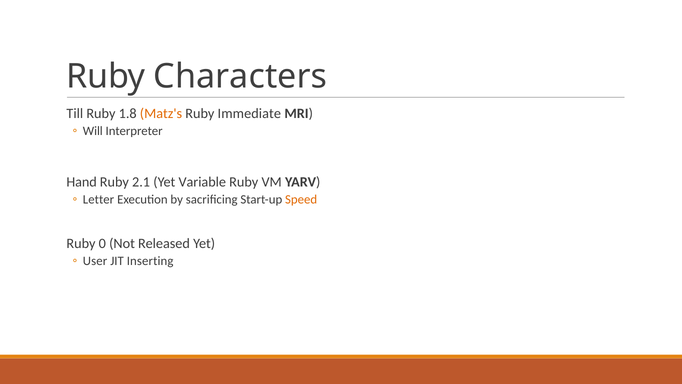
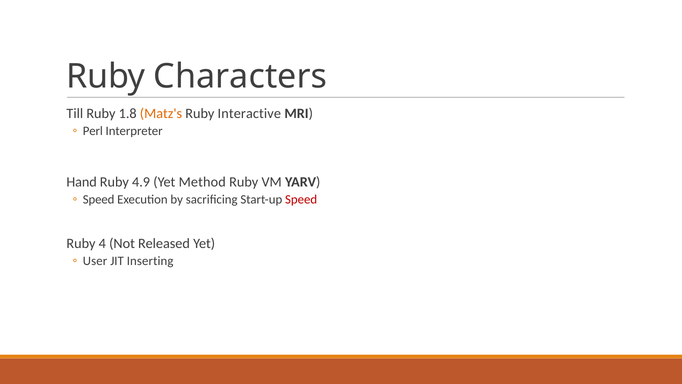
Immediate: Immediate -> Interactive
Will: Will -> Perl
2.1: 2.1 -> 4.9
Variable: Variable -> Method
Letter at (99, 200): Letter -> Speed
Speed at (301, 200) colour: orange -> red
0: 0 -> 4
